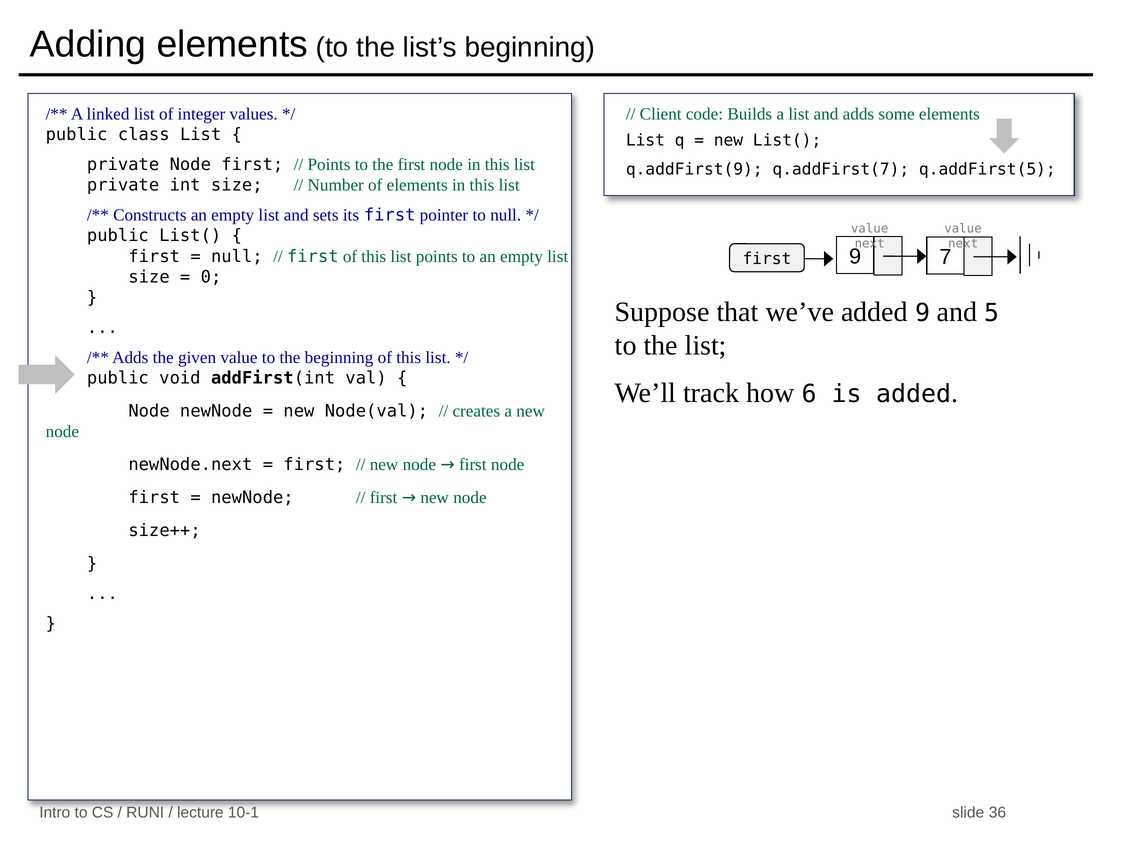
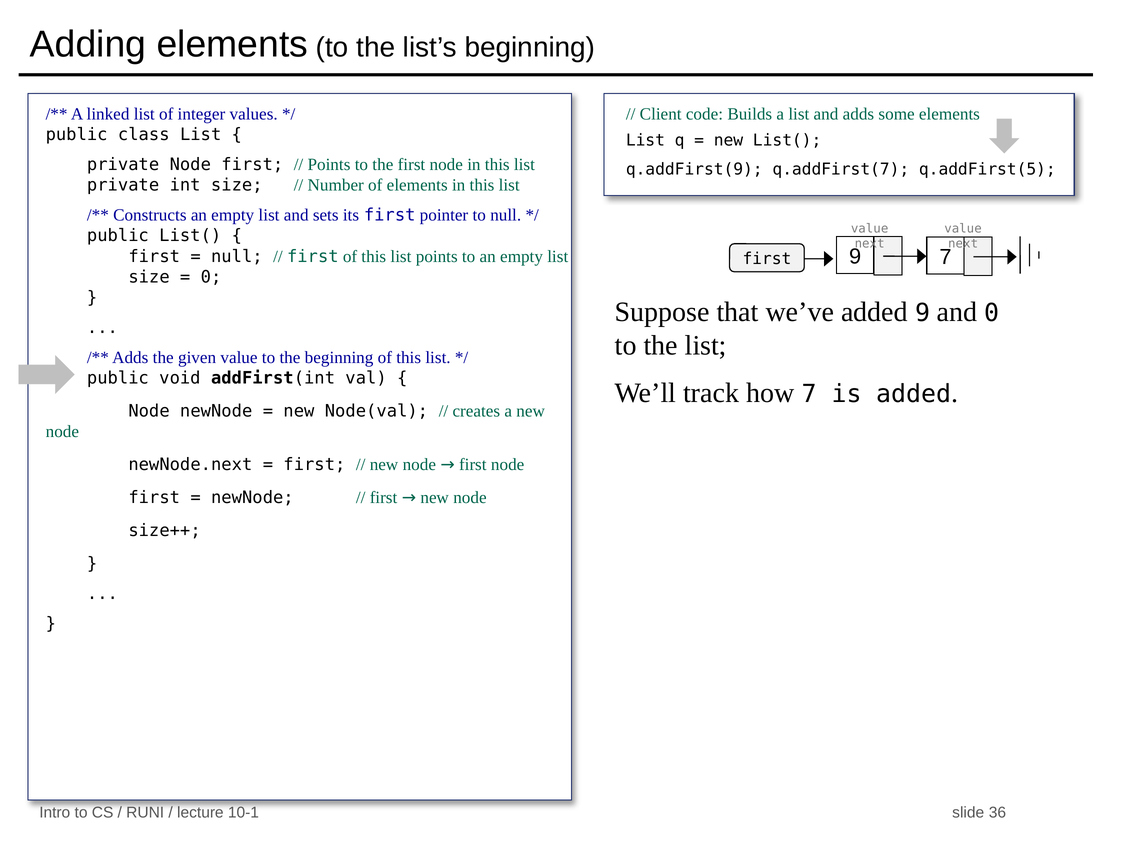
and 5: 5 -> 0
how 6: 6 -> 7
